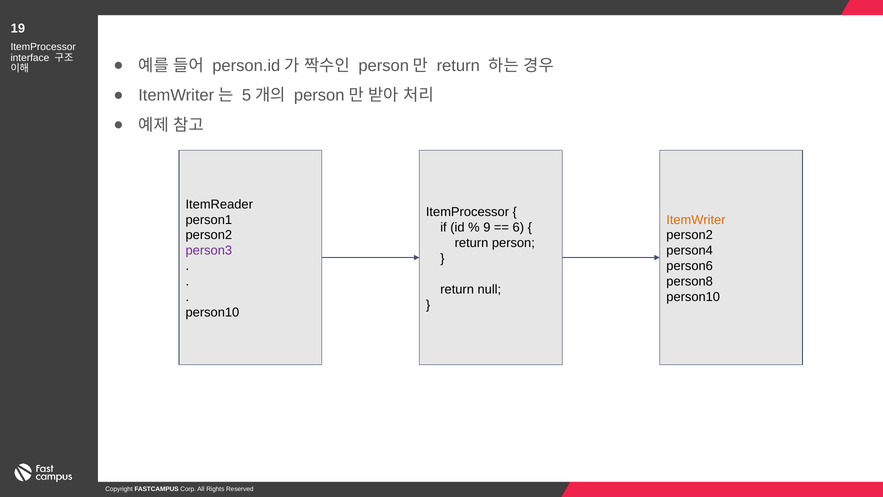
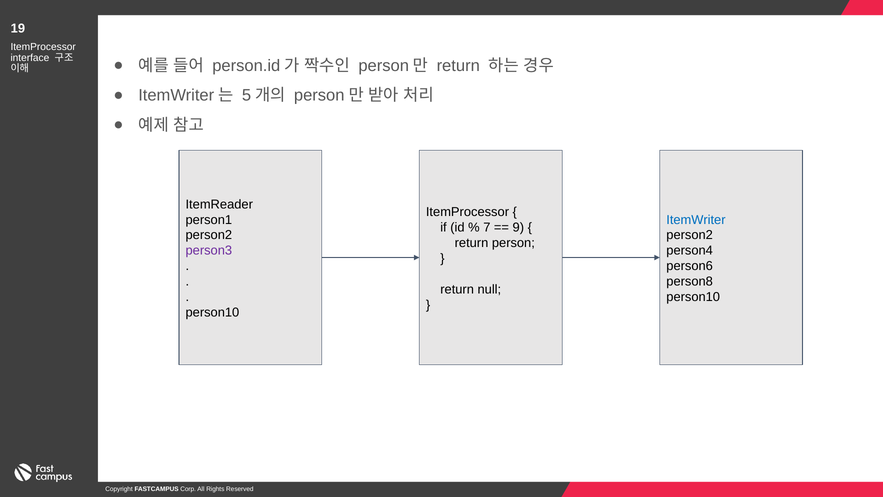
ItemWriter at (696, 220) colour: orange -> blue
9: 9 -> 7
6: 6 -> 9
